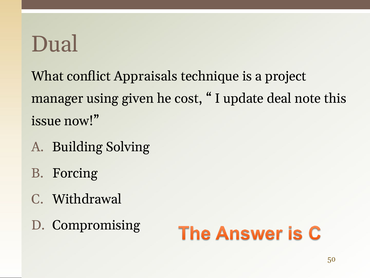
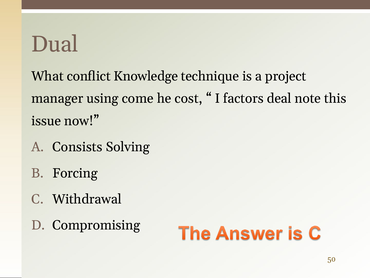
Appraisals: Appraisals -> Knowledge
given: given -> come
update: update -> factors
Building: Building -> Consists
